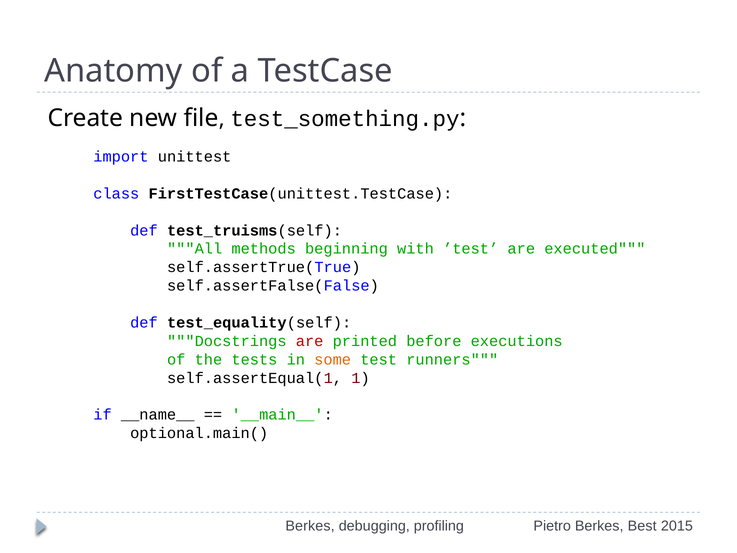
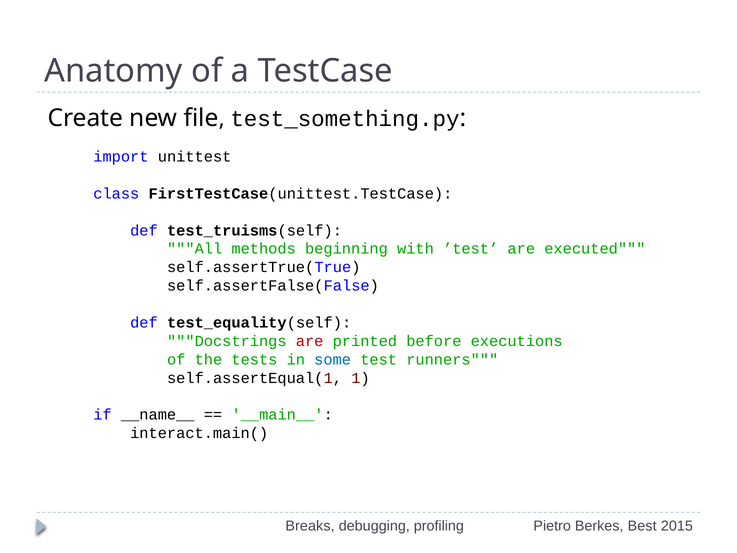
some colour: orange -> blue
optional.main(: optional.main( -> interact.main(
Berkes at (310, 526): Berkes -> Breaks
